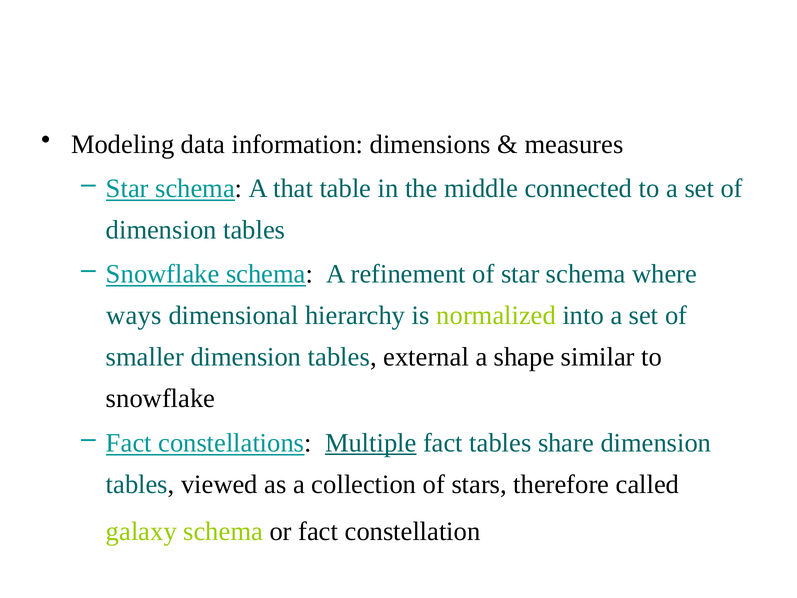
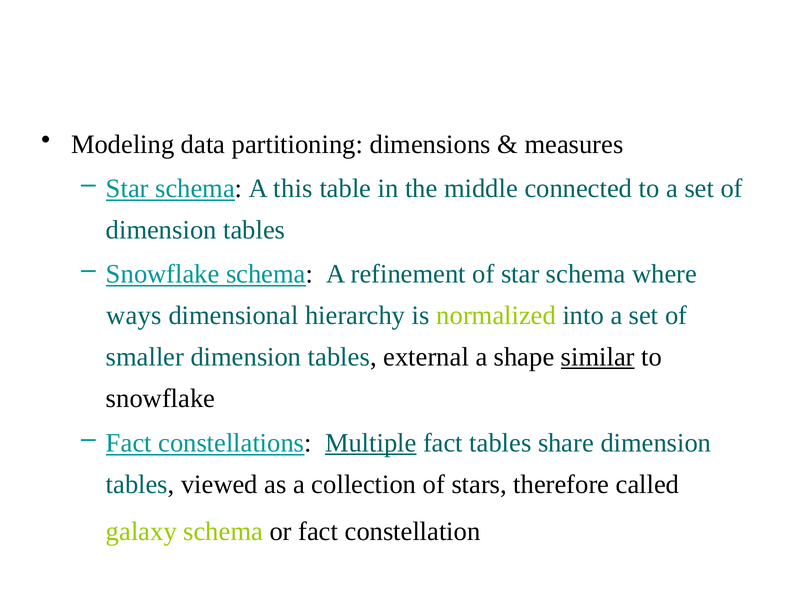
information: information -> partitioning
that: that -> this
similar underline: none -> present
